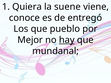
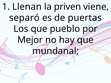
Quiera: Quiera -> Llenan
suene: suene -> priven
conoce: conoce -> separó
entregó: entregó -> puertas
hay underline: present -> none
